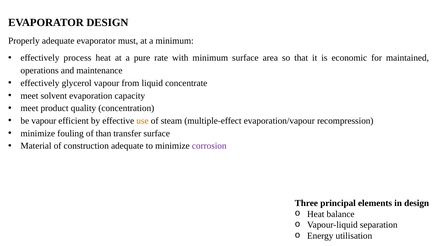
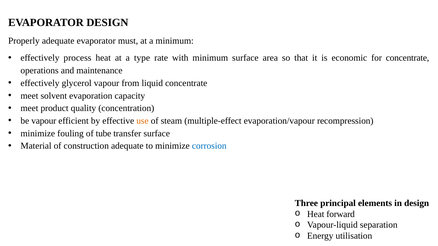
pure: pure -> type
for maintained: maintained -> concentrate
than: than -> tube
corrosion colour: purple -> blue
balance: balance -> forward
